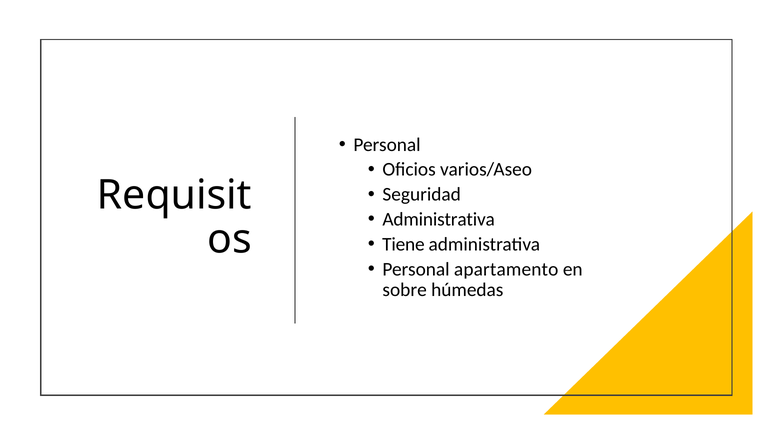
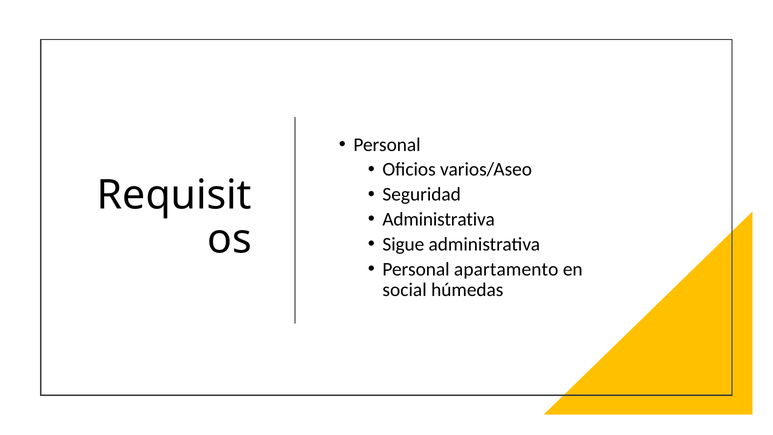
Tiene: Tiene -> Sigue
sobre: sobre -> social
